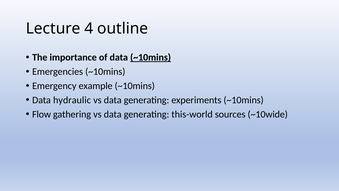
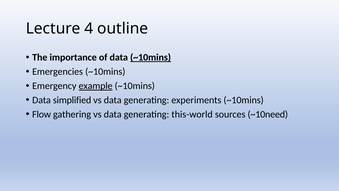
example underline: none -> present
hydraulic: hydraulic -> simplified
~10wide: ~10wide -> ~10need
